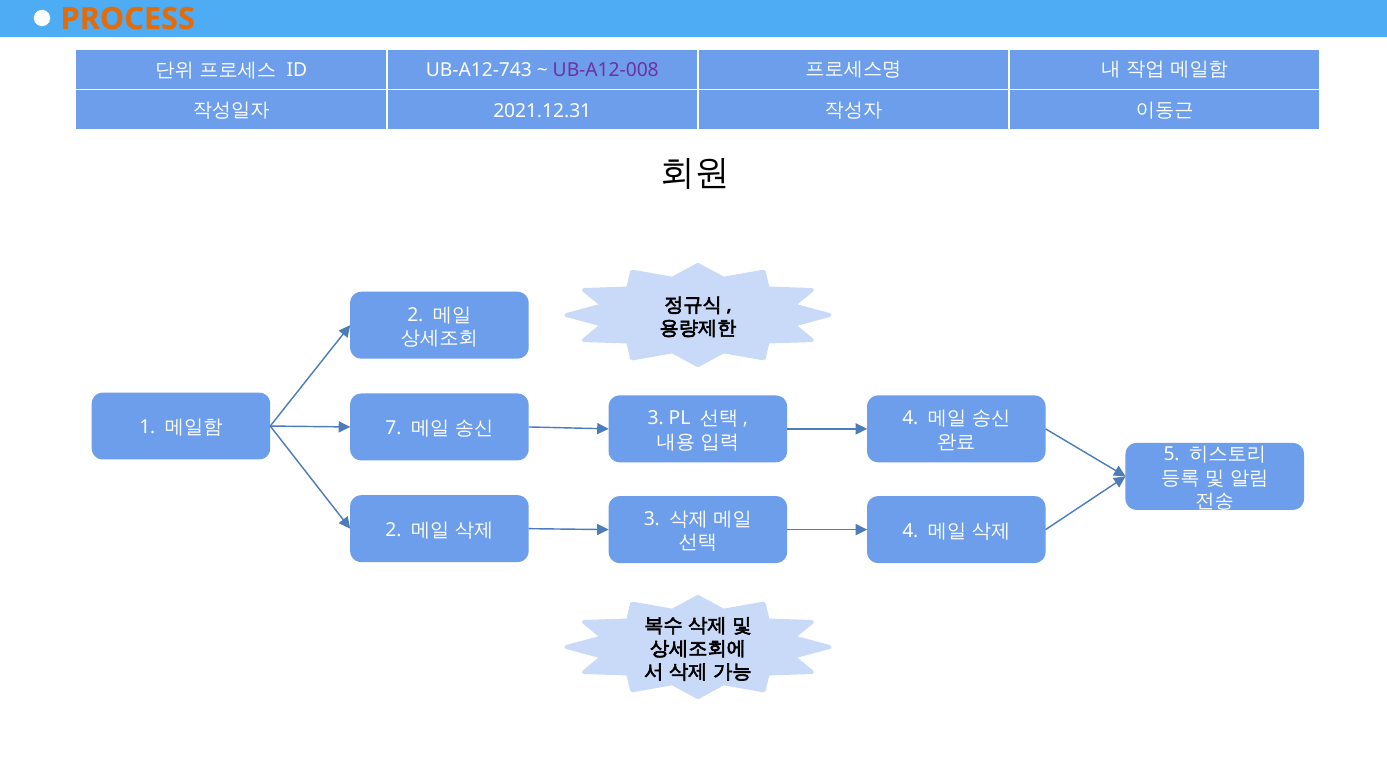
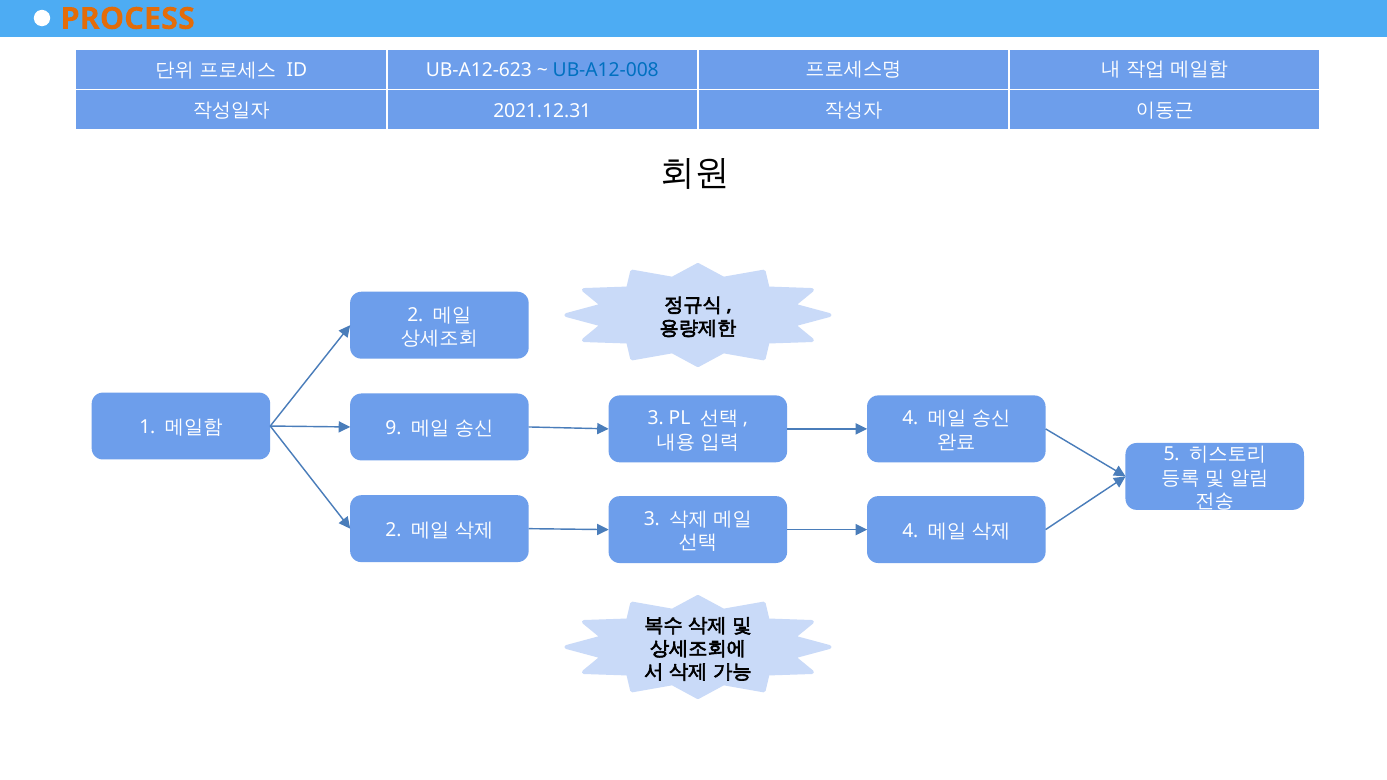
UB-A12-743: UB-A12-743 -> UB-A12-623
UB-A12-008 colour: purple -> blue
7: 7 -> 9
